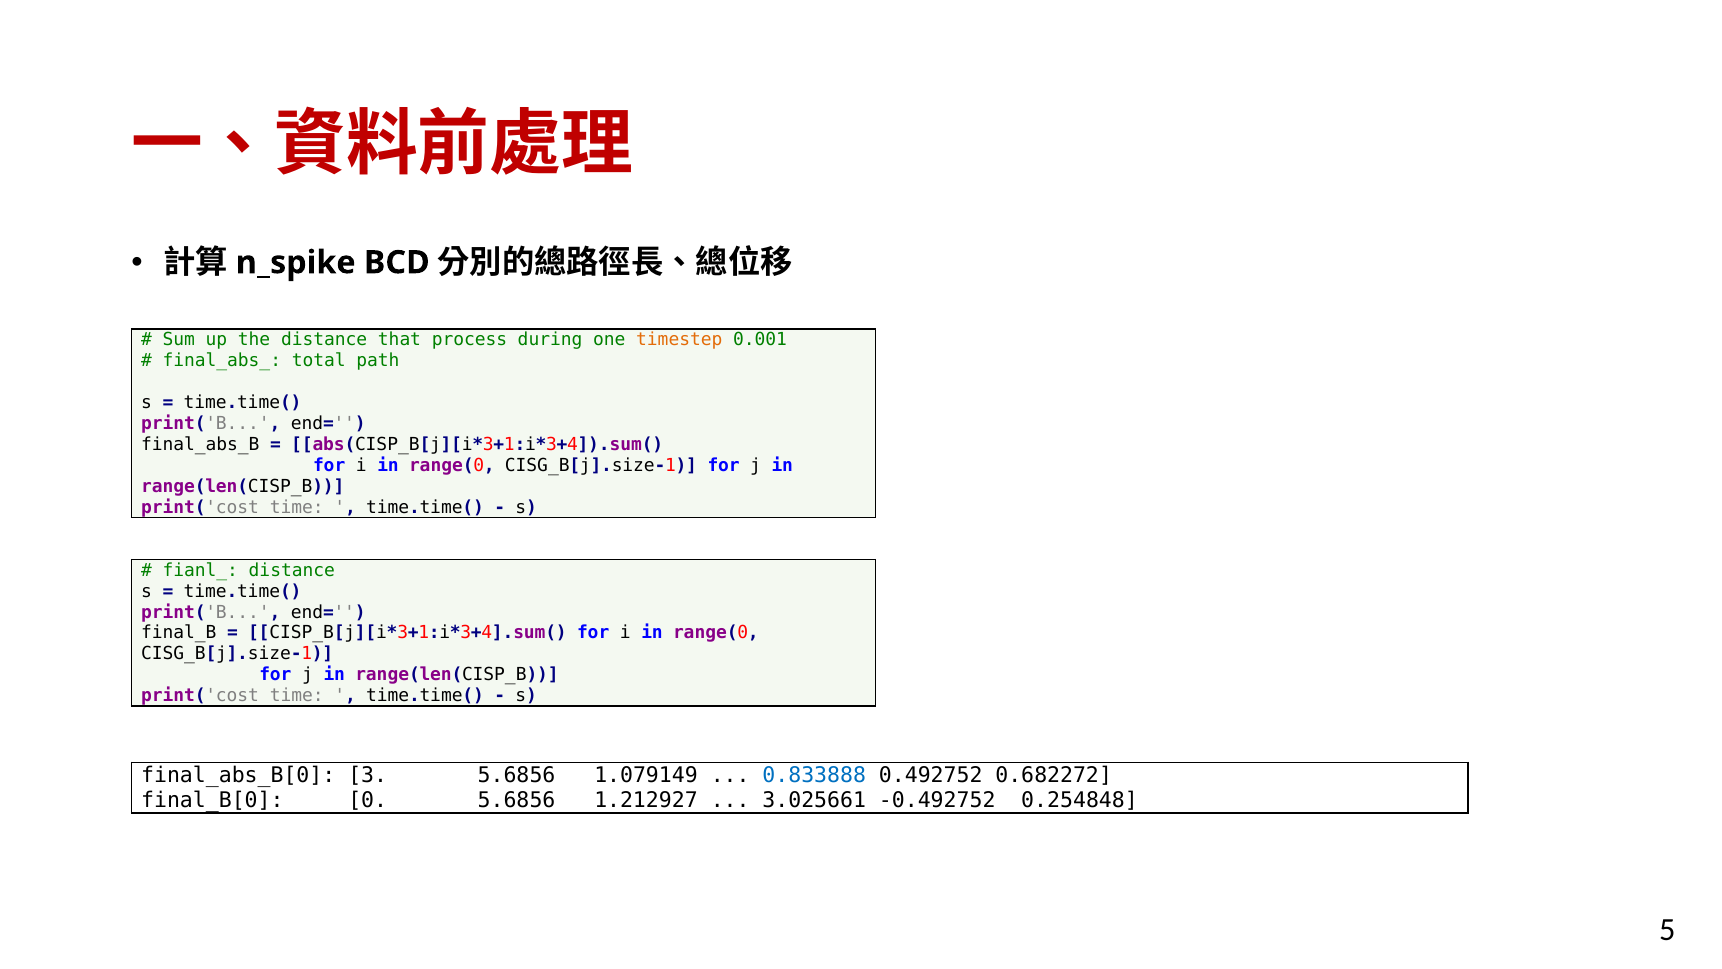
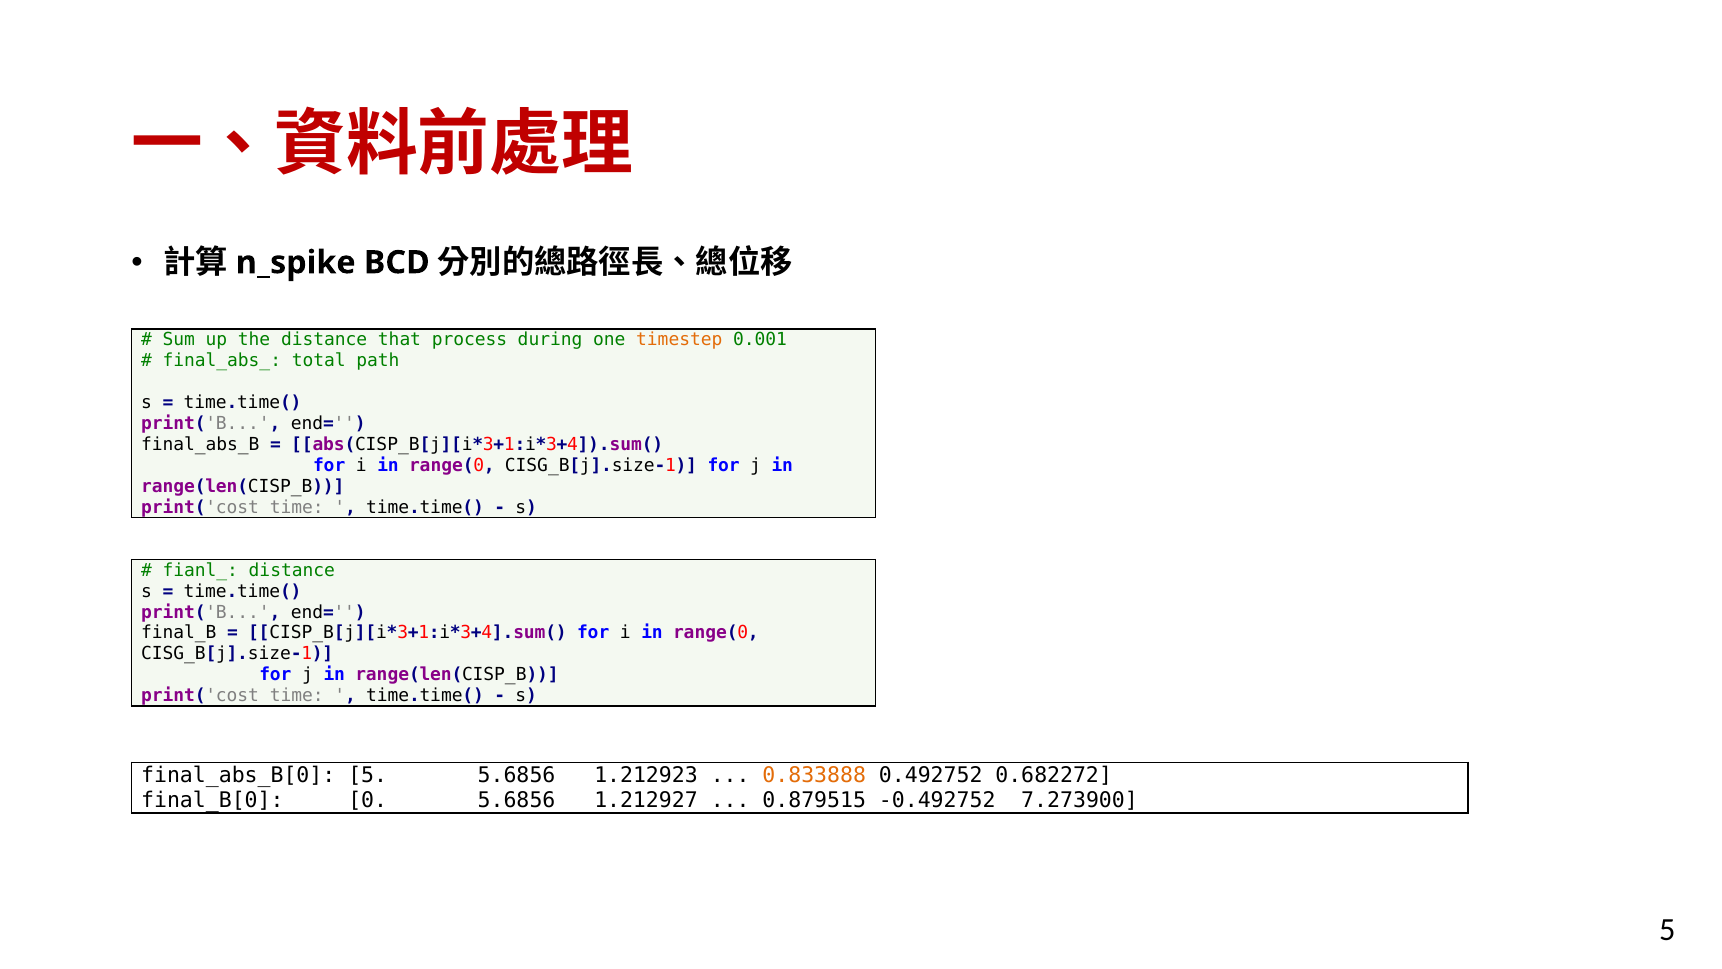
3 at (368, 775): 3 -> 5
1.079149: 1.079149 -> 1.212923
0.833888 colour: blue -> orange
3.025661: 3.025661 -> 0.879515
0.254848: 0.254848 -> 7.273900
